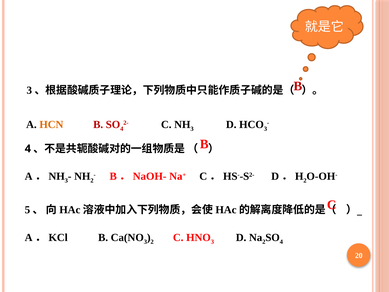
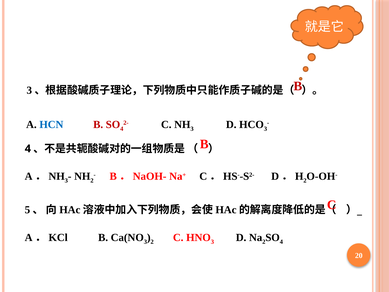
HCN colour: orange -> blue
